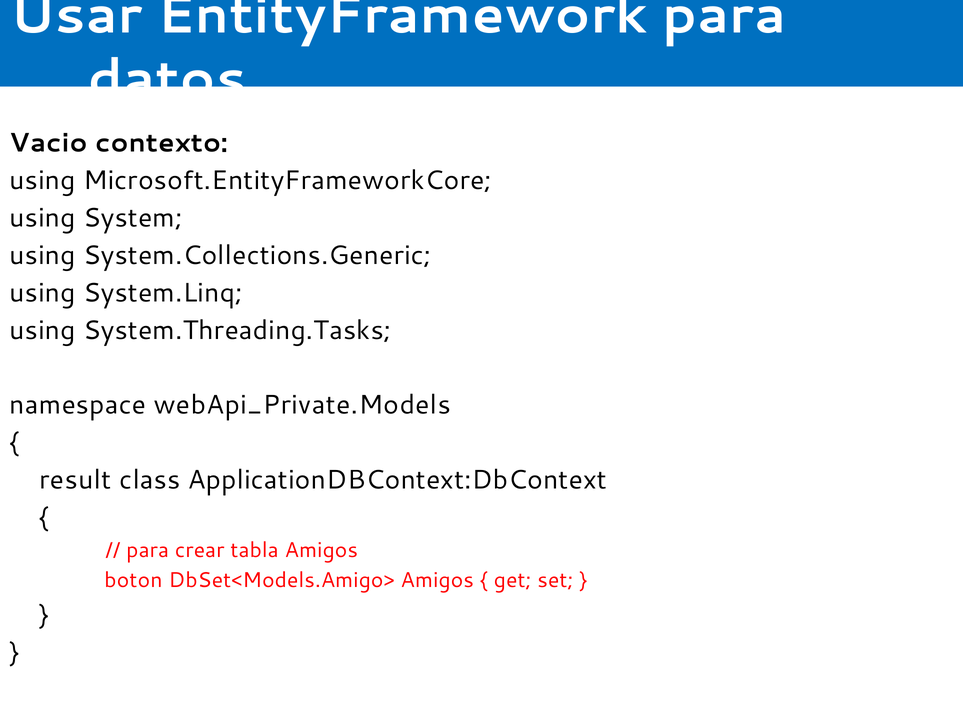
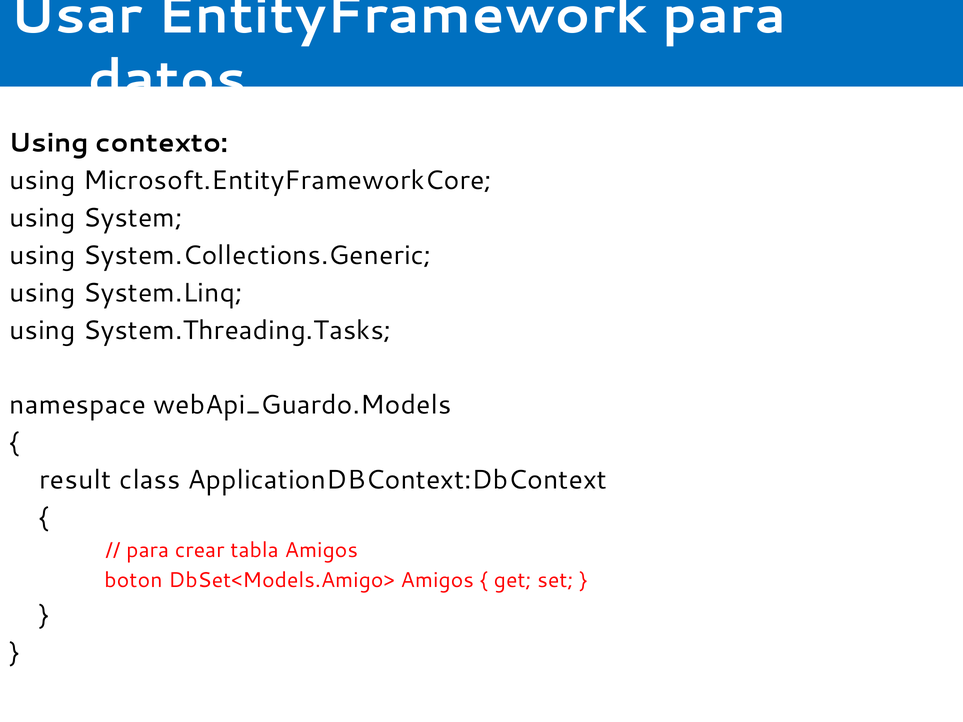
Vacio at (49, 143): Vacio -> Using
webApi_Private.Models: webApi_Private.Models -> webApi_Guardo.Models
